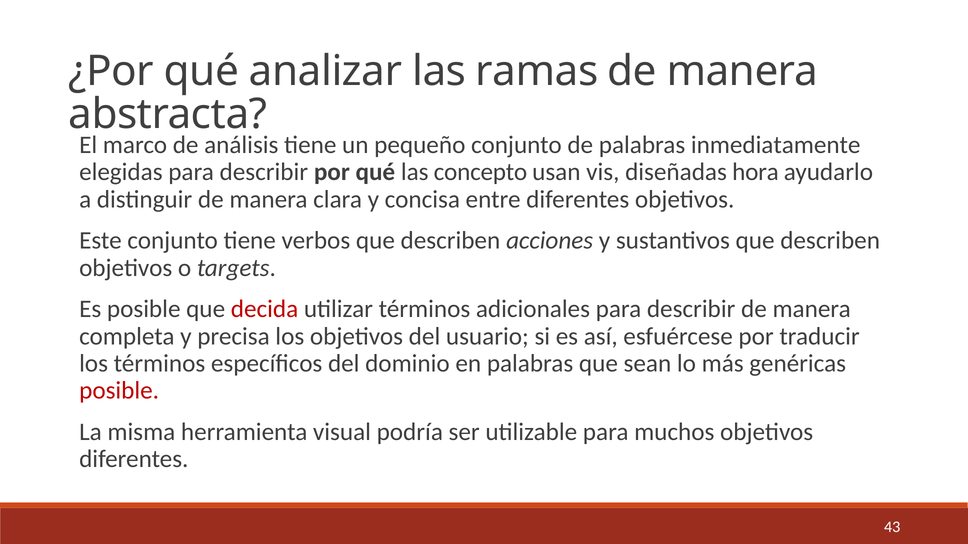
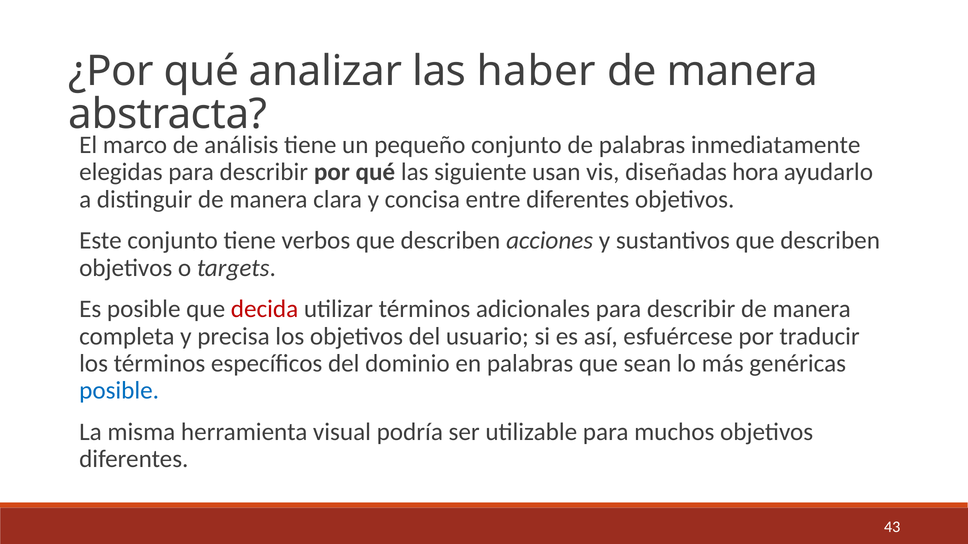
ramas: ramas -> haber
concepto: concepto -> siguiente
posible at (119, 391) colour: red -> blue
